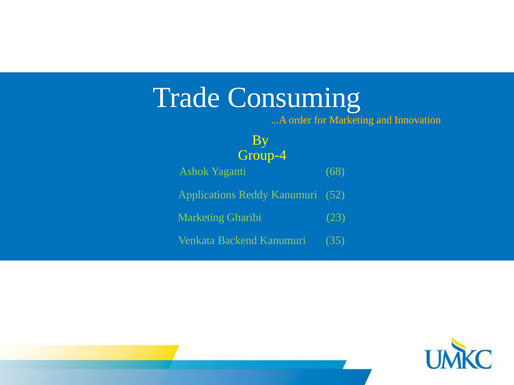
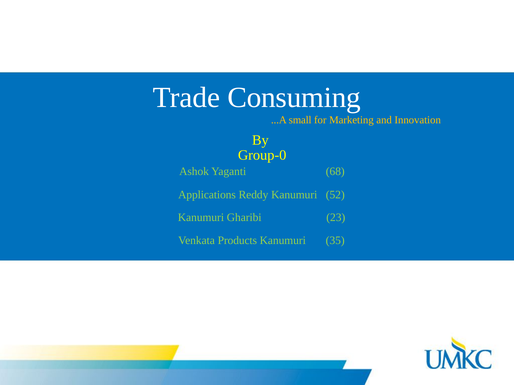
order: order -> small
Group-4: Group-4 -> Group-0
Marketing at (201, 218): Marketing -> Kanumuri
Backend: Backend -> Products
